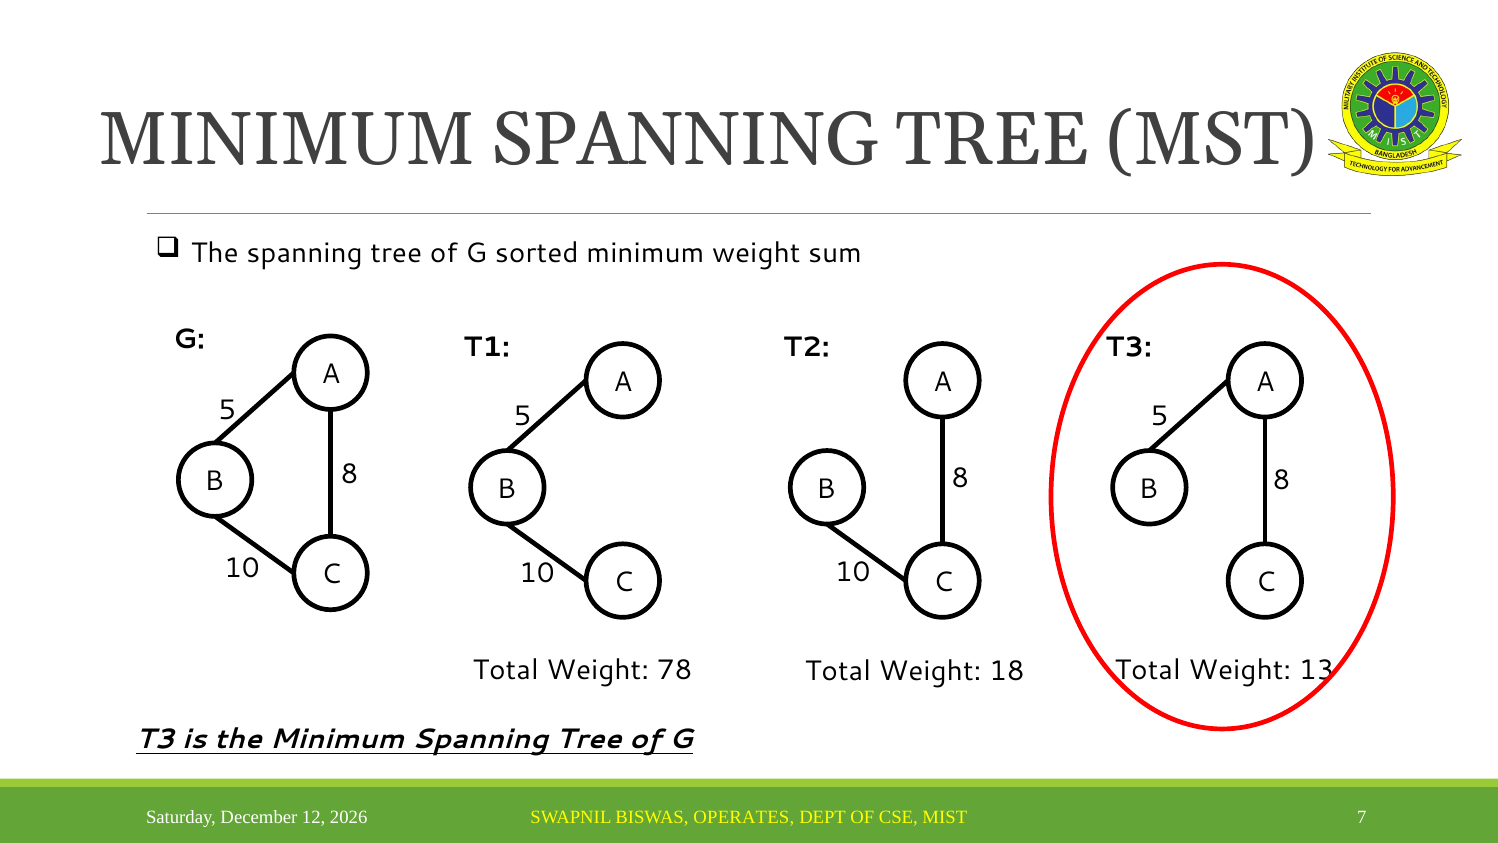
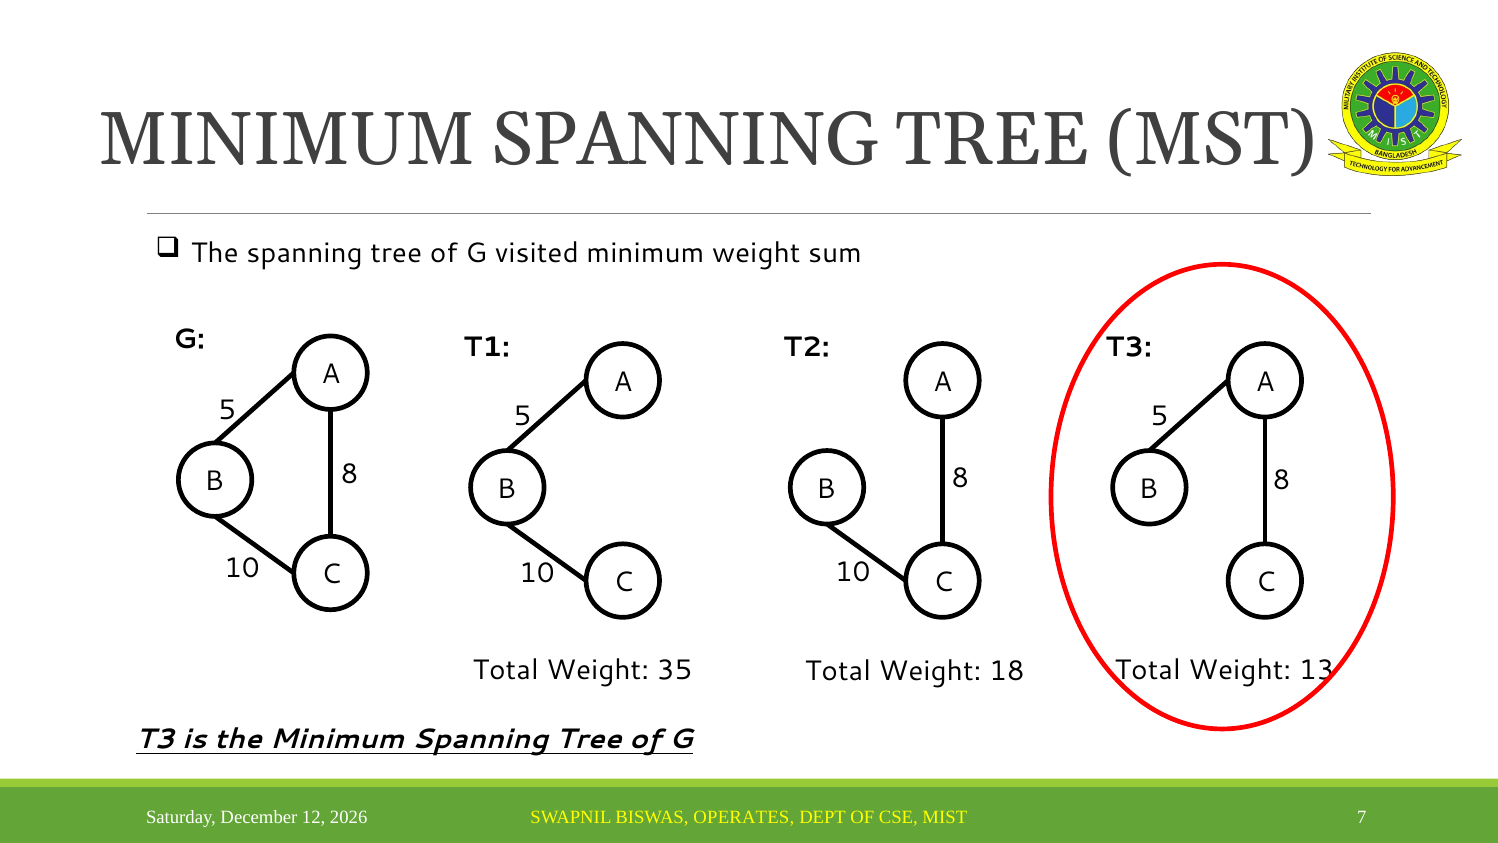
sorted: sorted -> visited
78: 78 -> 35
